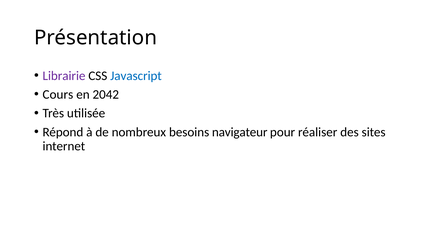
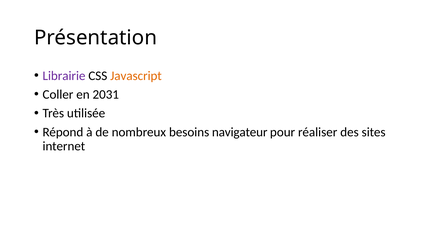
Javascript colour: blue -> orange
Cours: Cours -> Coller
2042: 2042 -> 2031
